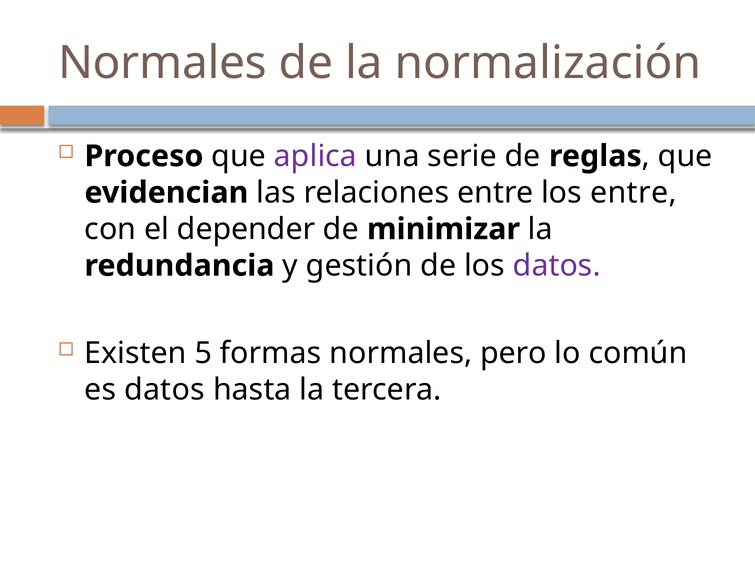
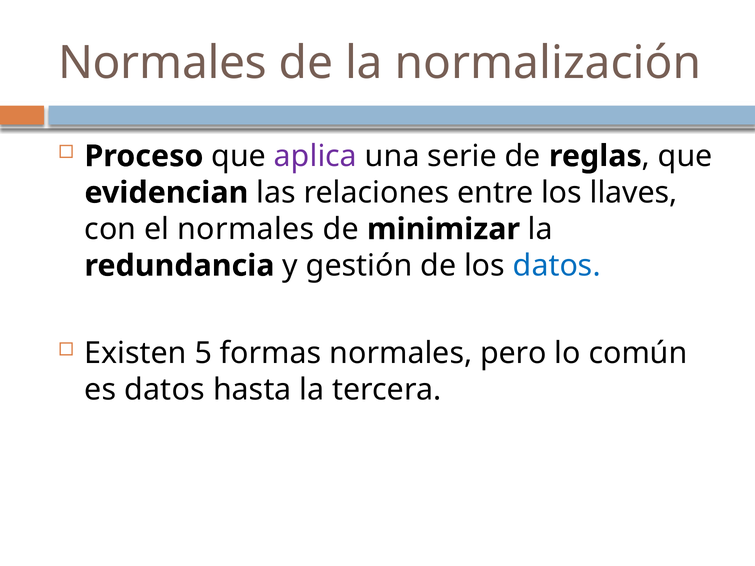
los entre: entre -> llaves
el depender: depender -> normales
datos at (557, 266) colour: purple -> blue
